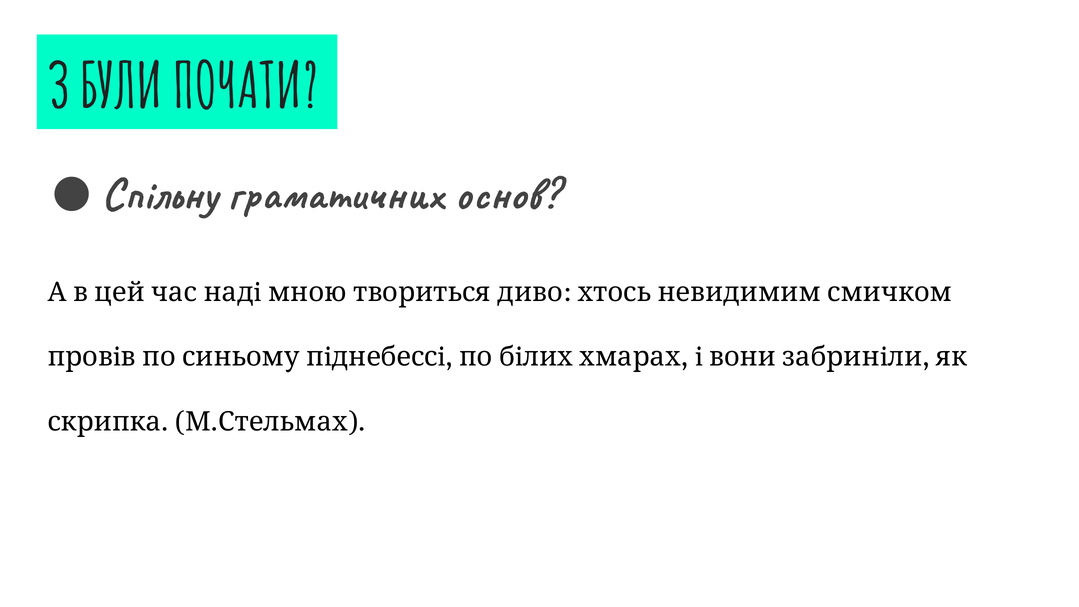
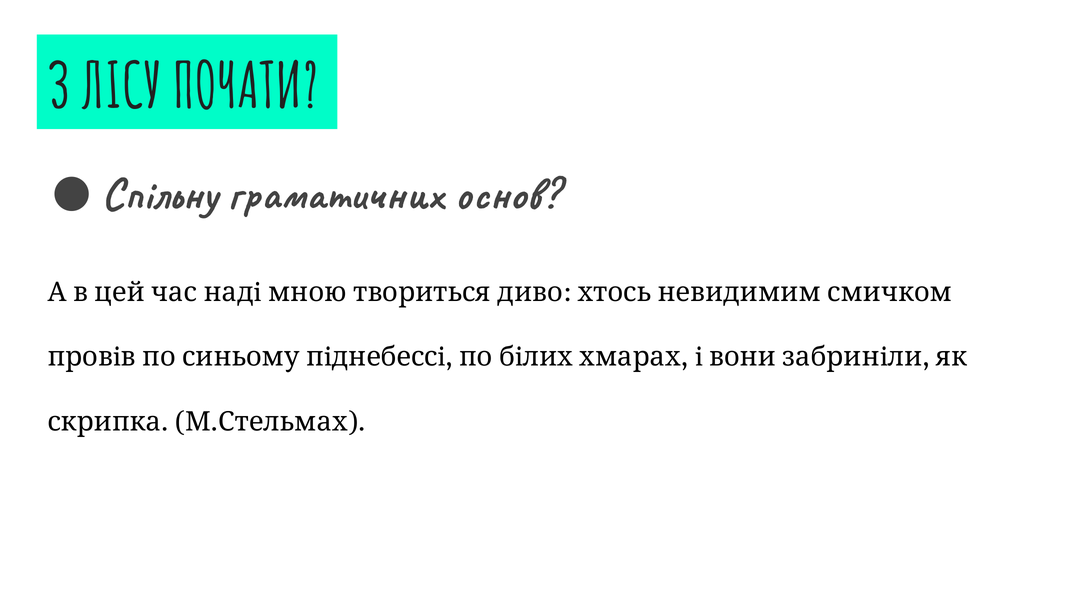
БУЛИ: БУЛИ -> ЛІСУ
